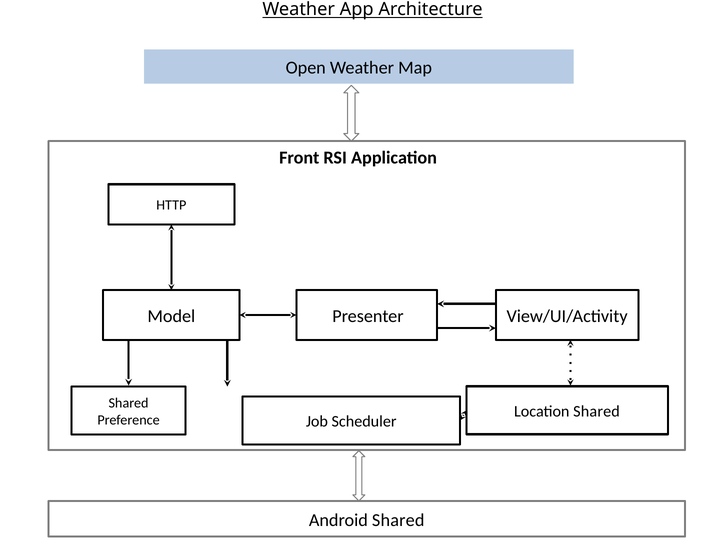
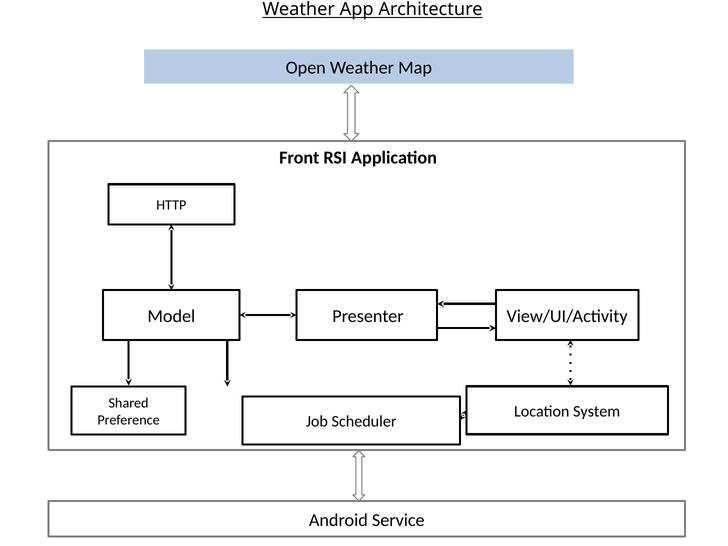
Location Shared: Shared -> System
Android Shared: Shared -> Service
